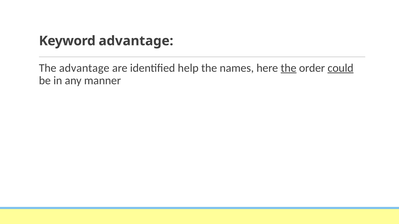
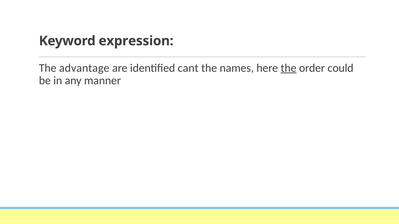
Keyword advantage: advantage -> expression
help: help -> cant
could underline: present -> none
